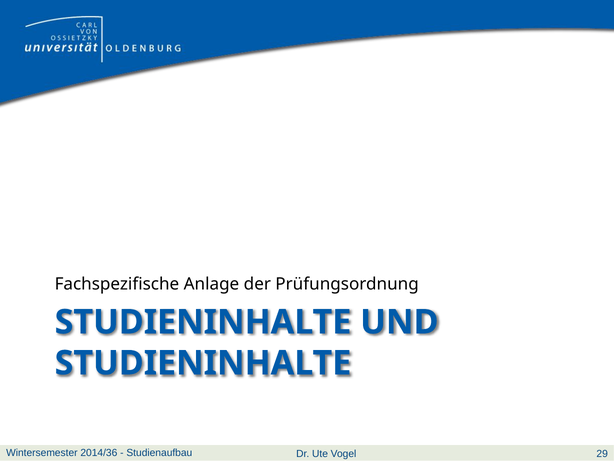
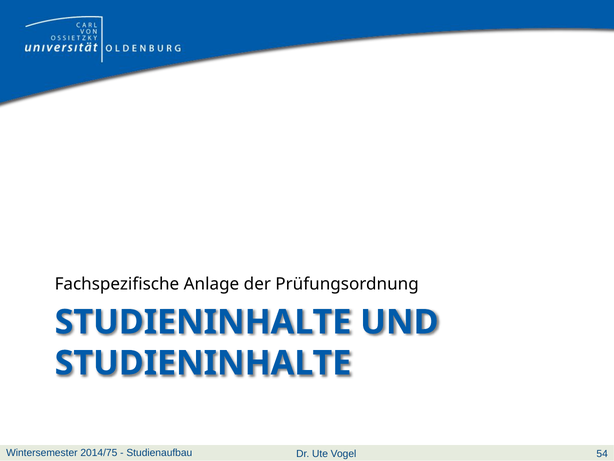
2014/36: 2014/36 -> 2014/75
29: 29 -> 54
